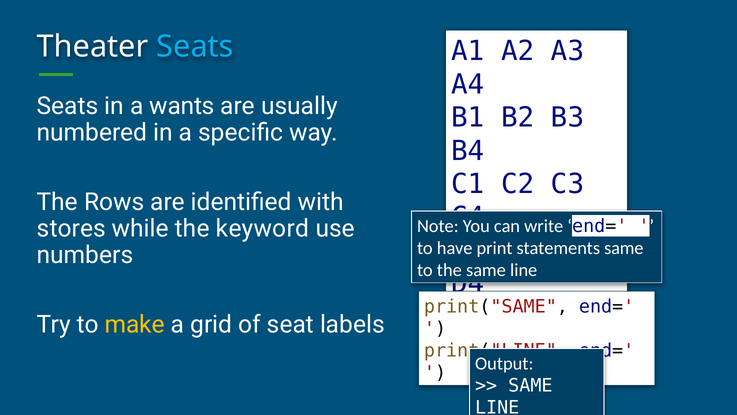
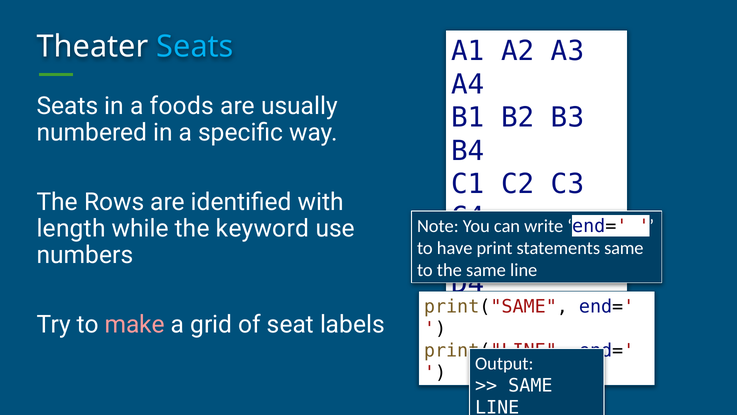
wants: wants -> foods
stores: stores -> length
make colour: yellow -> pink
